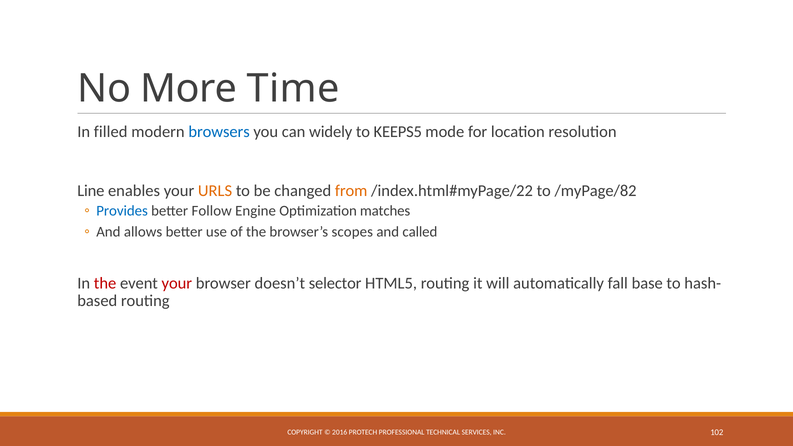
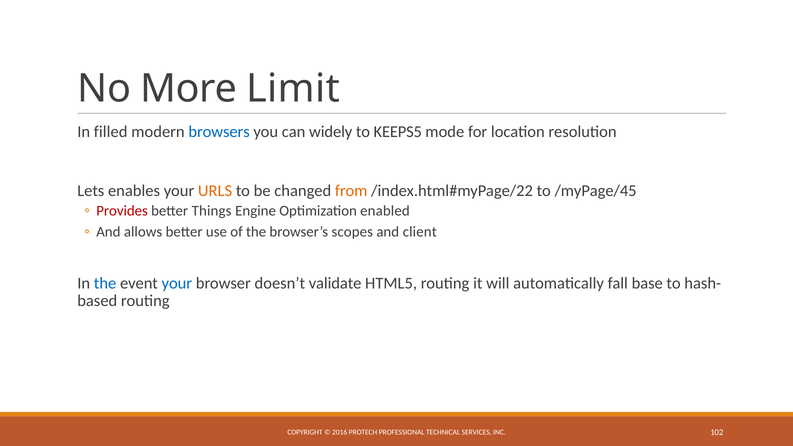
Time: Time -> Limit
Line: Line -> Lets
/myPage/82: /myPage/82 -> /myPage/45
Provides colour: blue -> red
Follow: Follow -> Things
matches: matches -> enabled
called: called -> client
the at (105, 283) colour: red -> blue
your at (177, 283) colour: red -> blue
selector: selector -> validate
